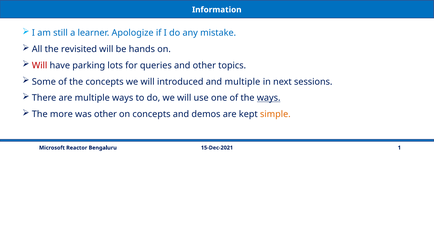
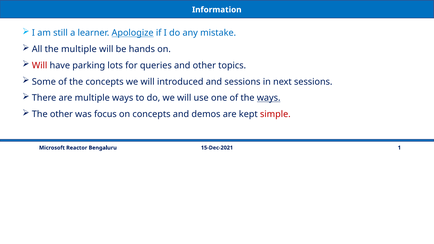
Apologize underline: none -> present
the revisited: revisited -> multiple
and multiple: multiple -> sessions
The more: more -> other
was other: other -> focus
simple colour: orange -> red
